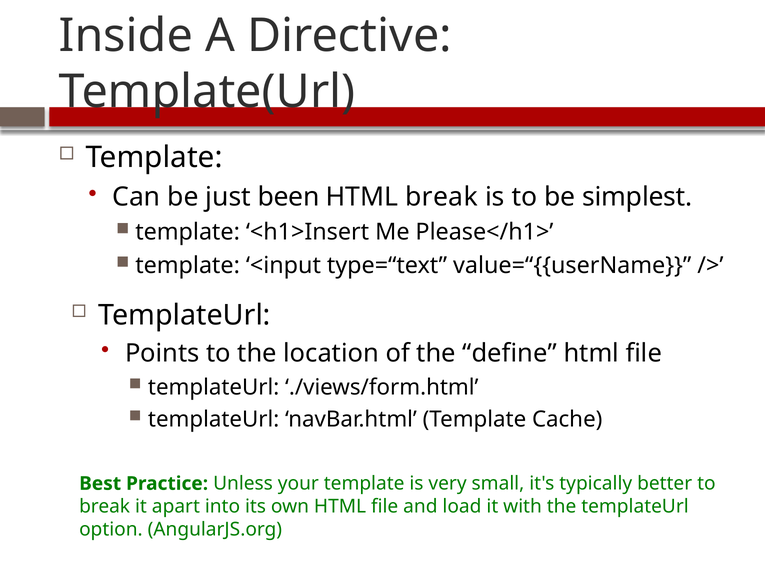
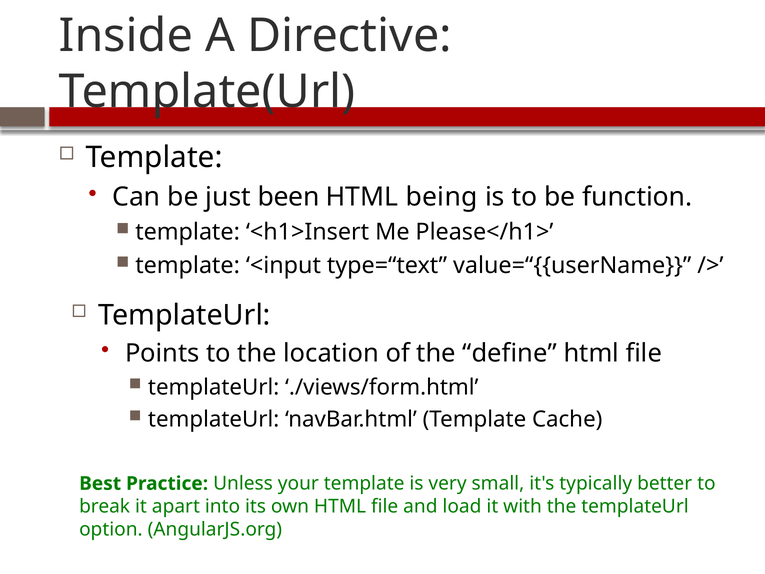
HTML break: break -> being
simplest: simplest -> function
